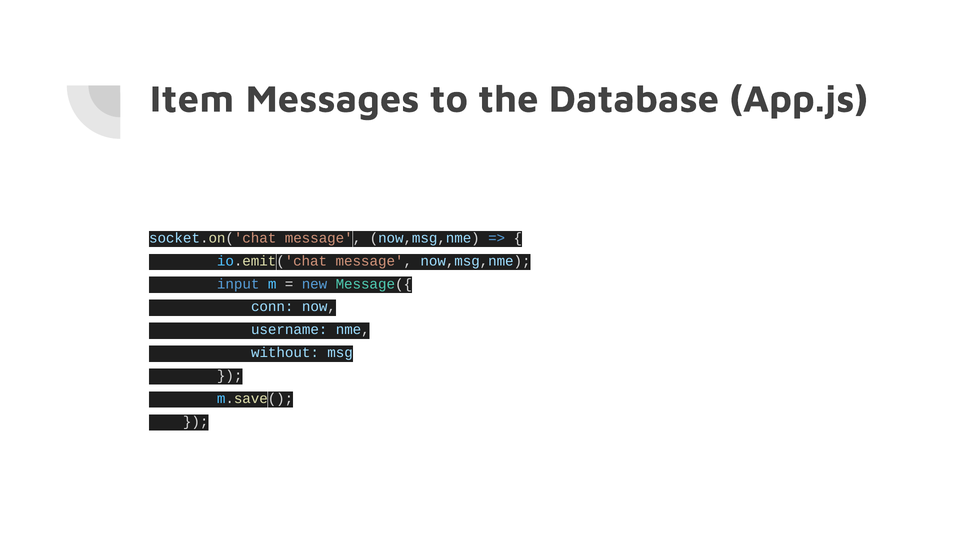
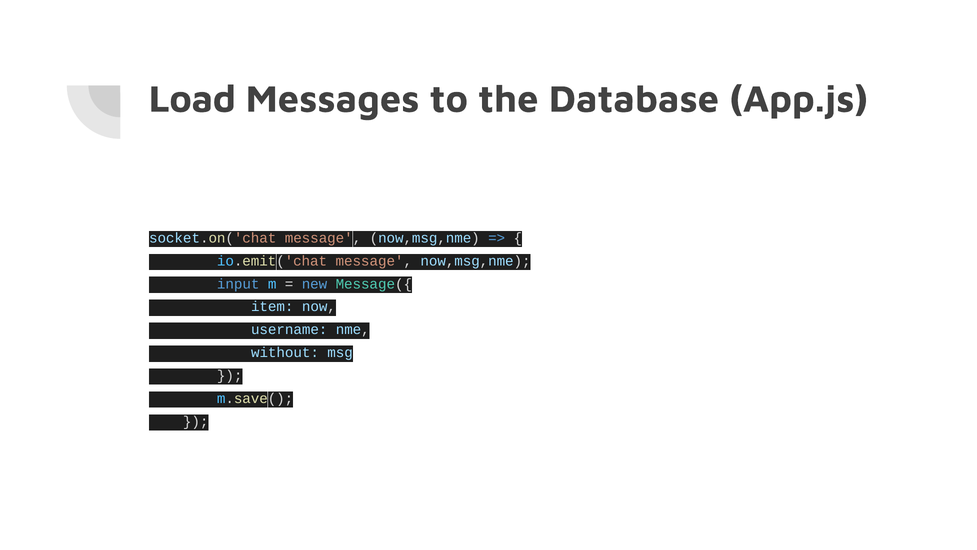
Item: Item -> Load
conn: conn -> item
